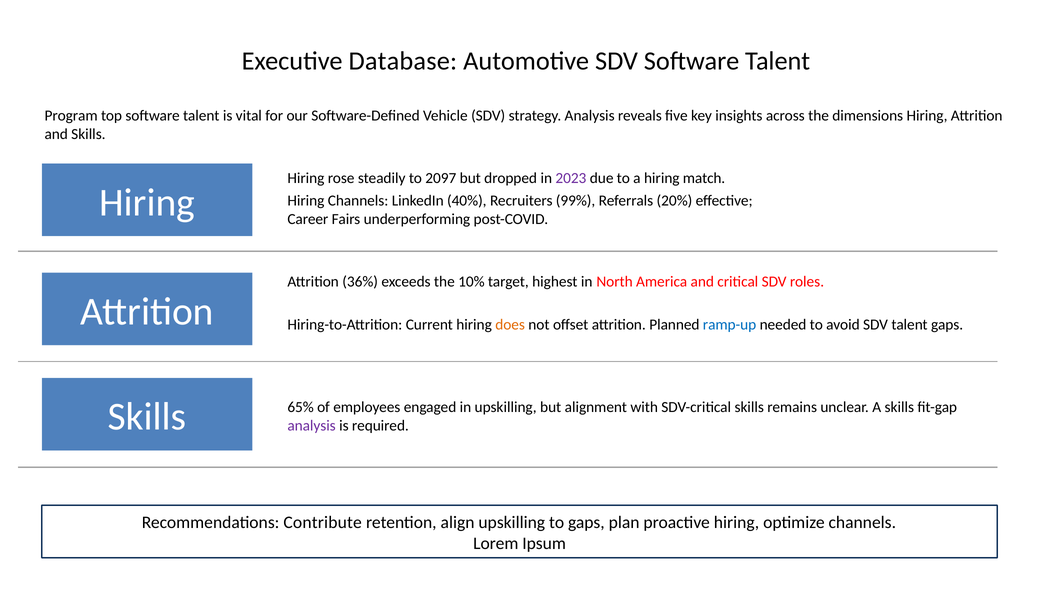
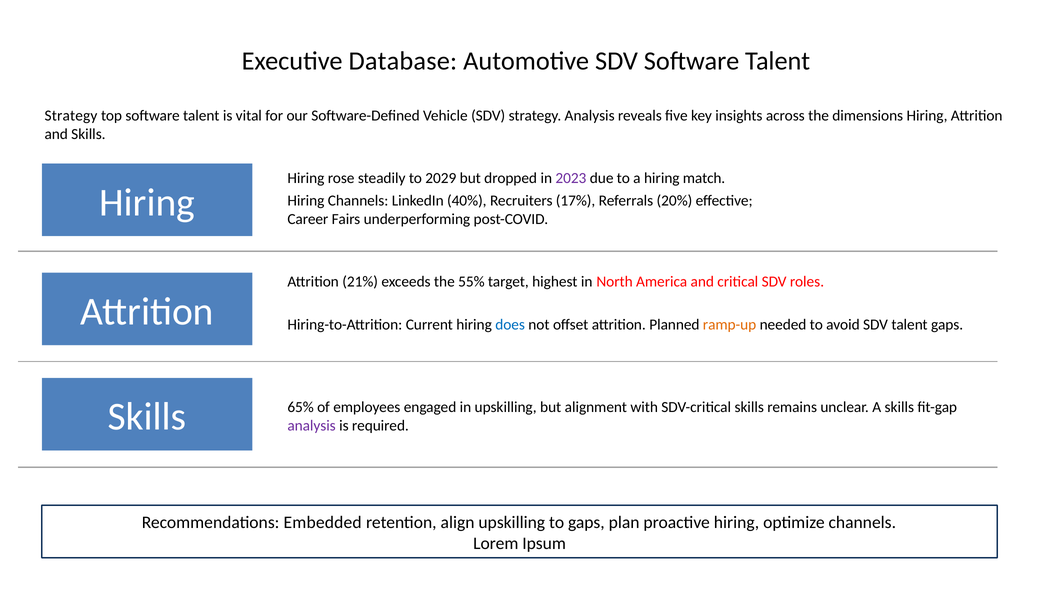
Program at (71, 116): Program -> Strategy
2097: 2097 -> 2029
99%: 99% -> 17%
36%: 36% -> 21%
10%: 10% -> 55%
does colour: orange -> blue
ramp-up colour: blue -> orange
Contribute: Contribute -> Embedded
